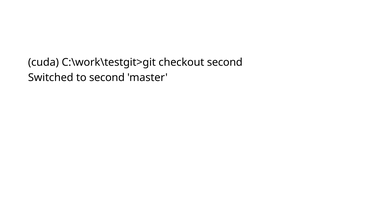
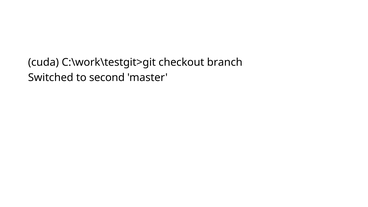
checkout second: second -> branch
